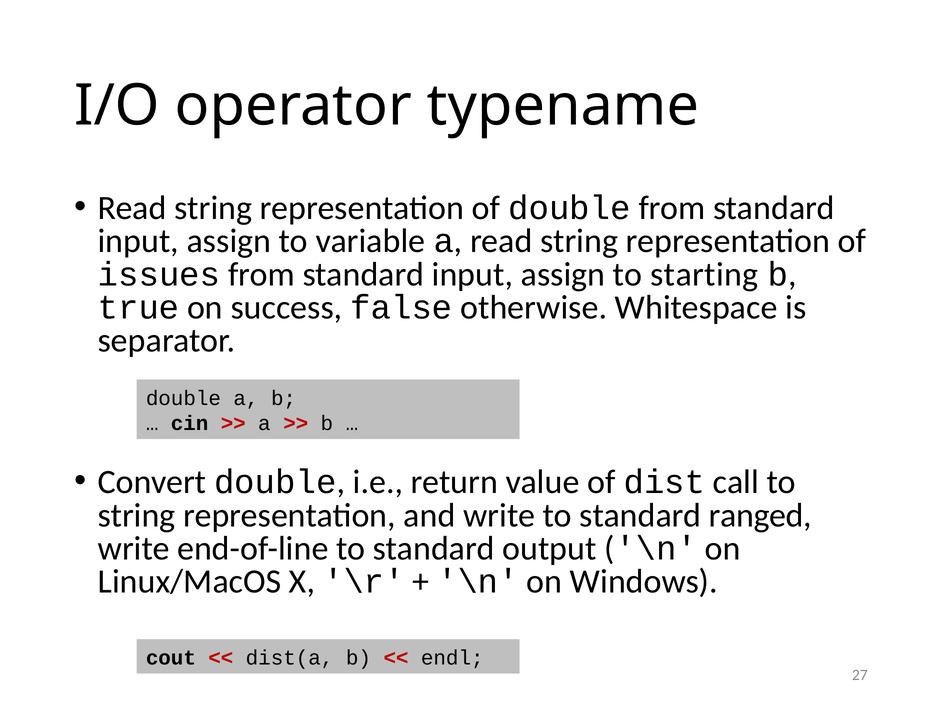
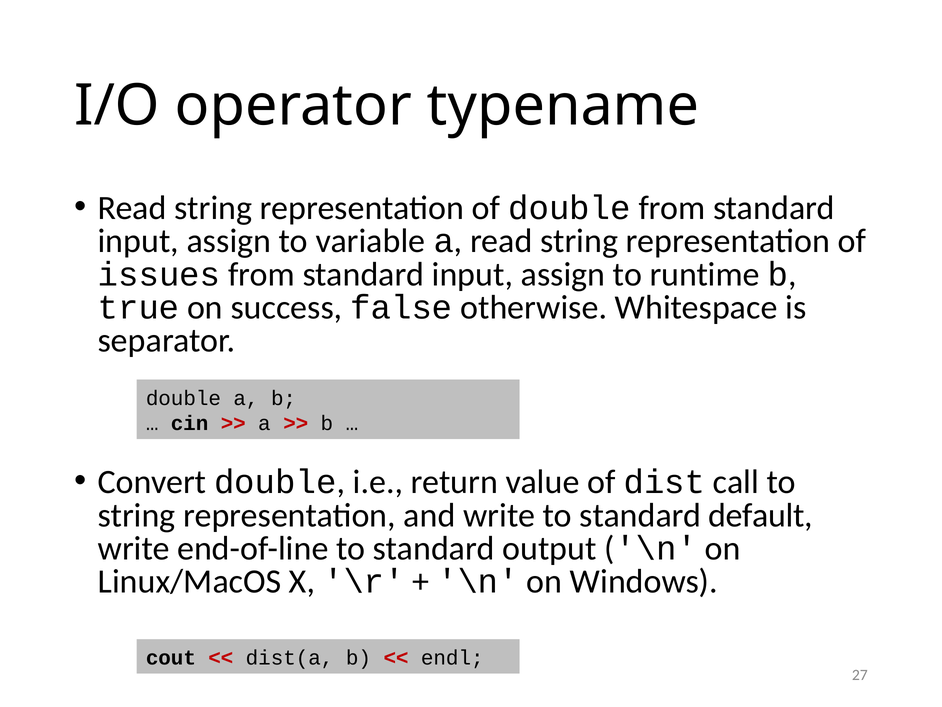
starting: starting -> runtime
ranged: ranged -> default
